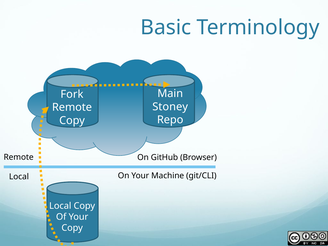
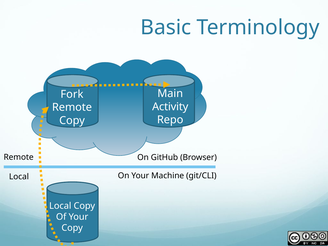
Stoney: Stoney -> Activity
